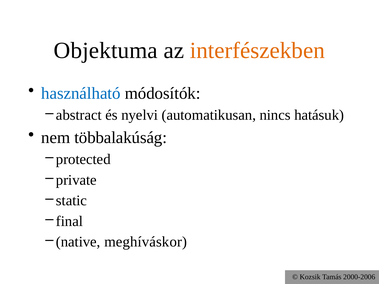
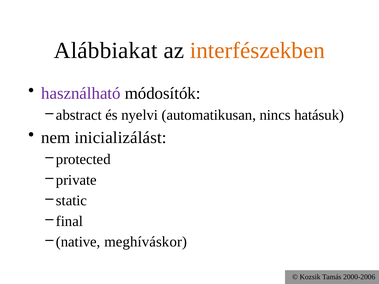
Objektuma: Objektuma -> Alábbiakat
használható colour: blue -> purple
többalakúság: többalakúság -> inicializálást
